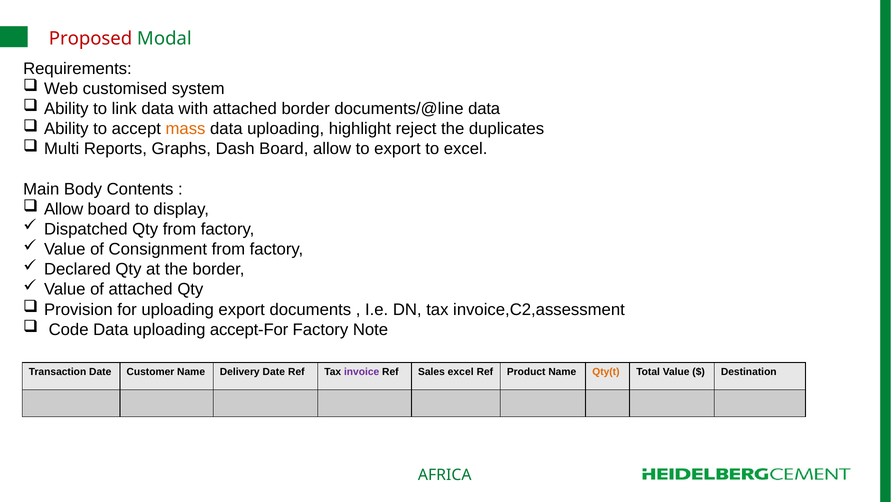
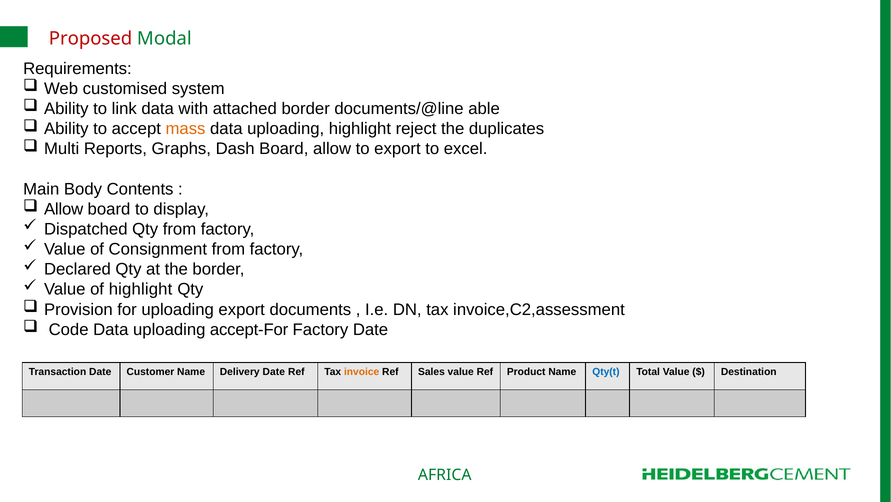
documents/@line data: data -> able
of attached: attached -> highlight
Factory Note: Note -> Date
invoice colour: purple -> orange
Sales excel: excel -> value
Qty(t colour: orange -> blue
